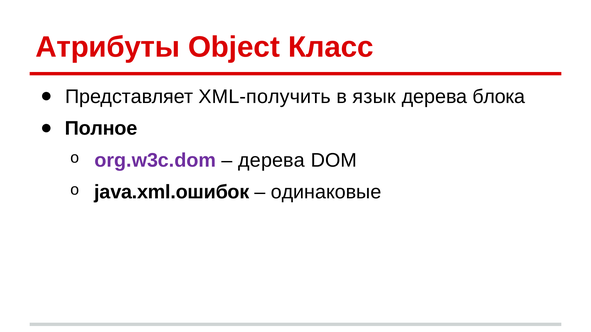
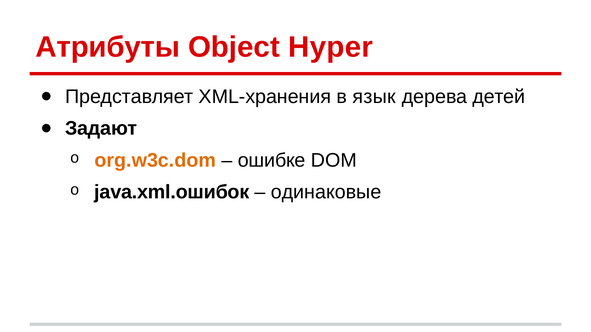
Класс: Класс -> Hyper
XML-получить: XML-получить -> XML-хранения
блока: блока -> детей
Полное: Полное -> Задают
org.w3c.dom colour: purple -> orange
дерева at (272, 160): дерева -> ошибке
